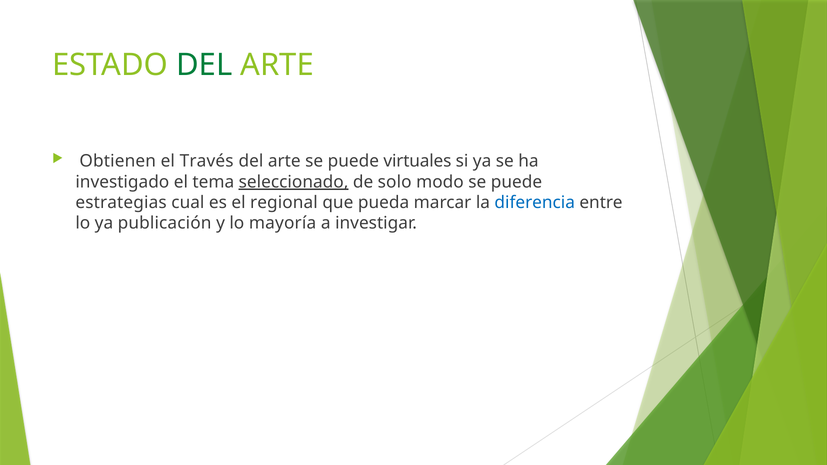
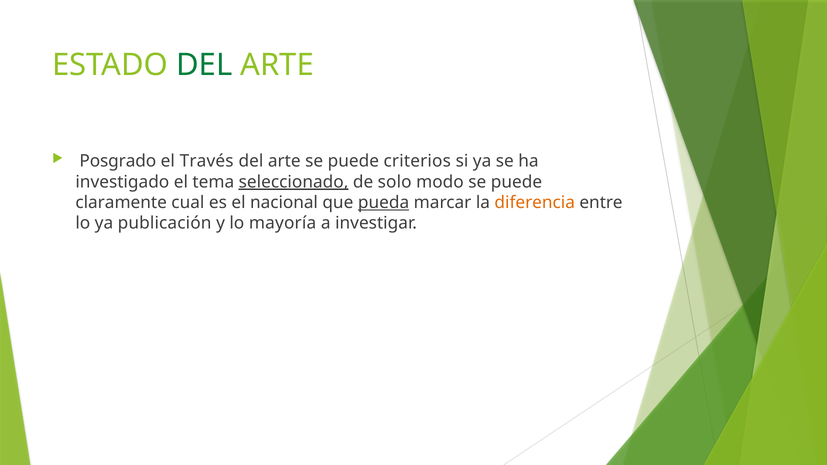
Obtienen: Obtienen -> Posgrado
virtuales: virtuales -> criterios
estrategias: estrategias -> claramente
regional: regional -> nacional
pueda underline: none -> present
diferencia colour: blue -> orange
